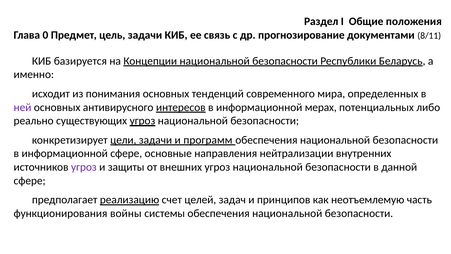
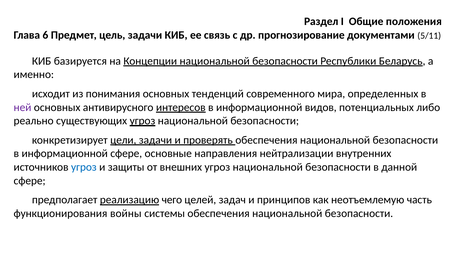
0: 0 -> 6
8/11: 8/11 -> 5/11
мерах: мерах -> видов
программ: программ -> проверять
угроз at (84, 167) colour: purple -> blue
счет: счет -> чего
